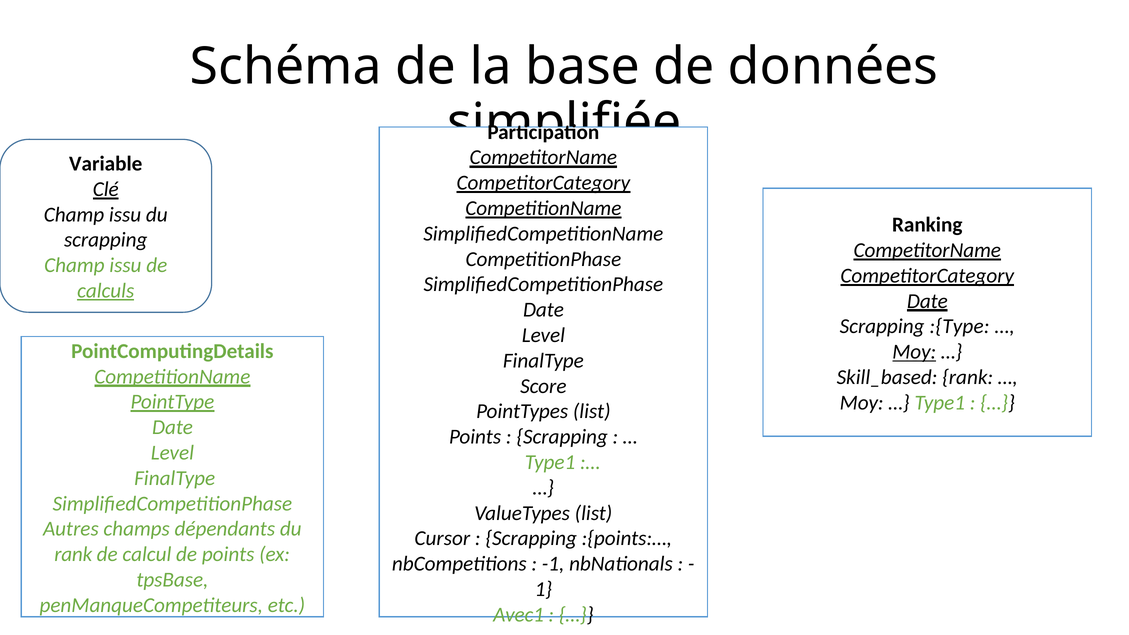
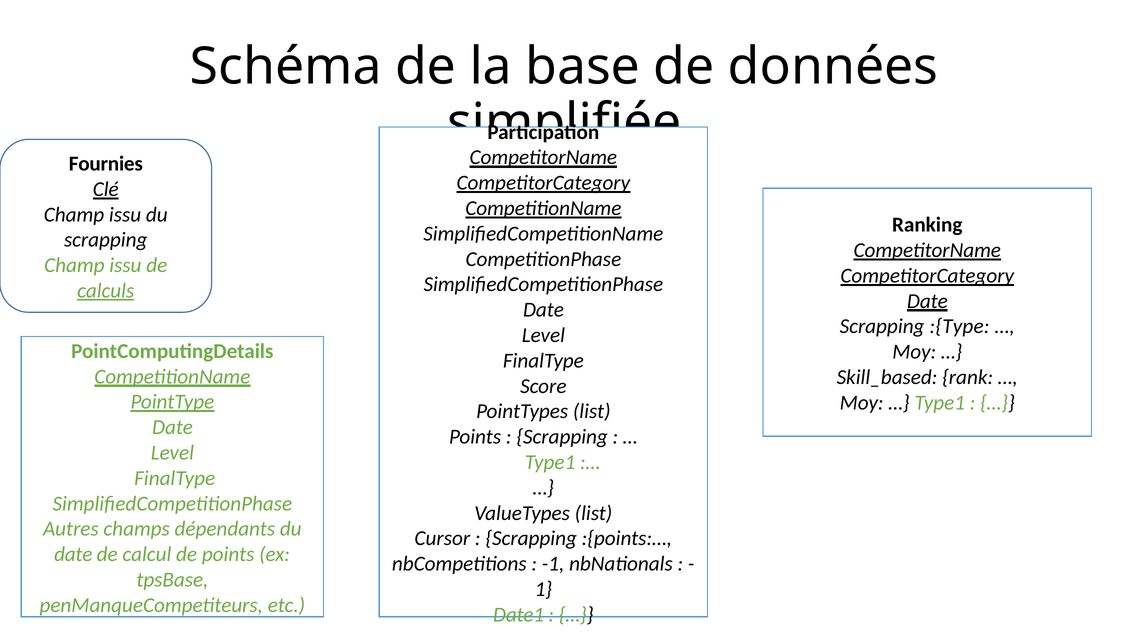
Variable: Variable -> Fournies
Moy at (914, 352) underline: present -> none
rank at (73, 554): rank -> date
Avec1: Avec1 -> Date1
